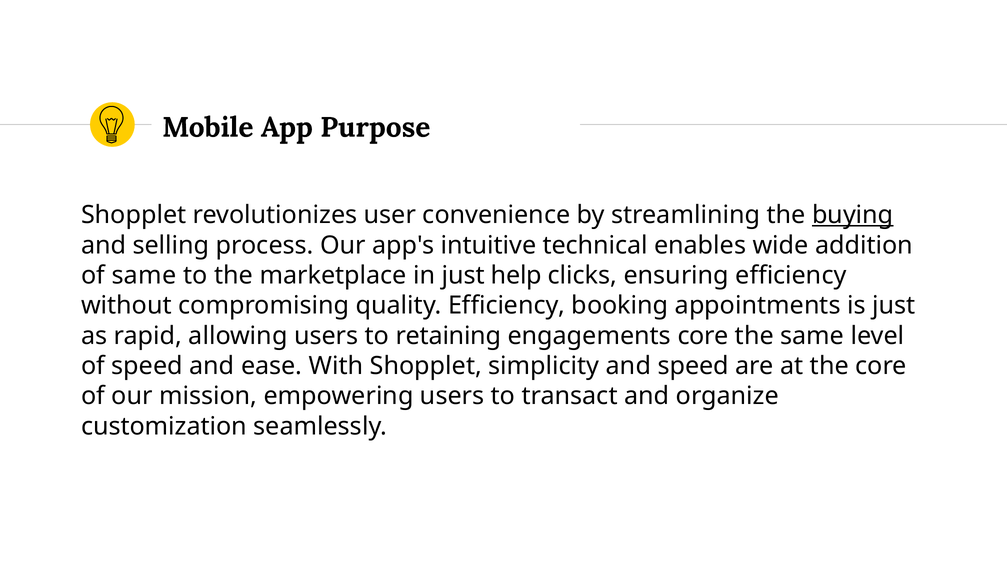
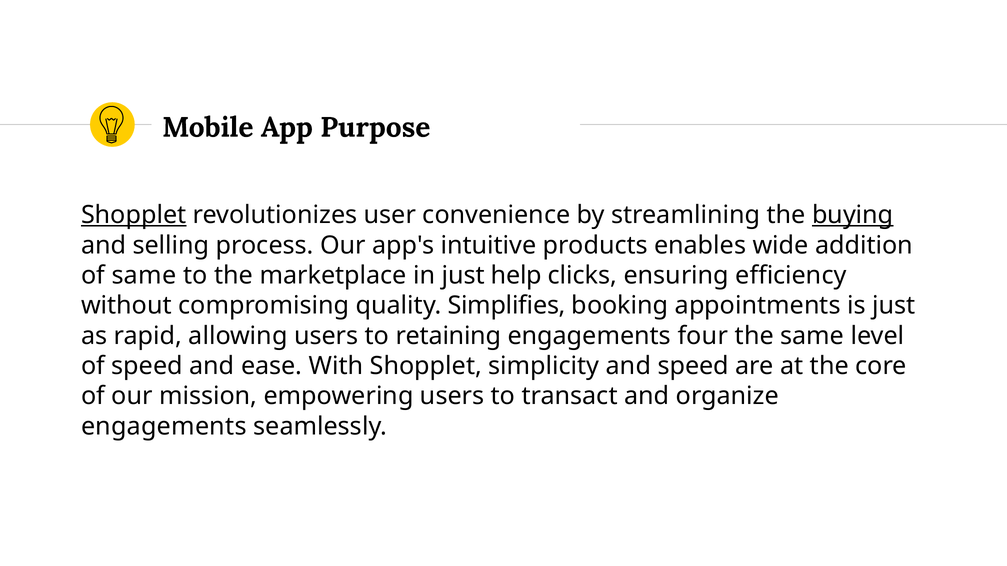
Shopplet at (134, 215) underline: none -> present
technical: technical -> products
quality Efficiency: Efficiency -> Simplifies
engagements core: core -> four
customization at (164, 427): customization -> engagements
